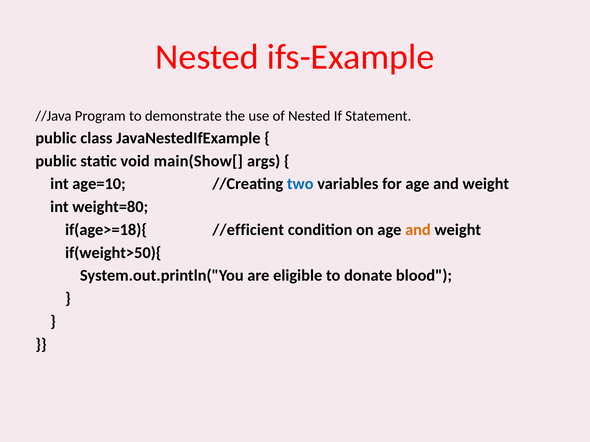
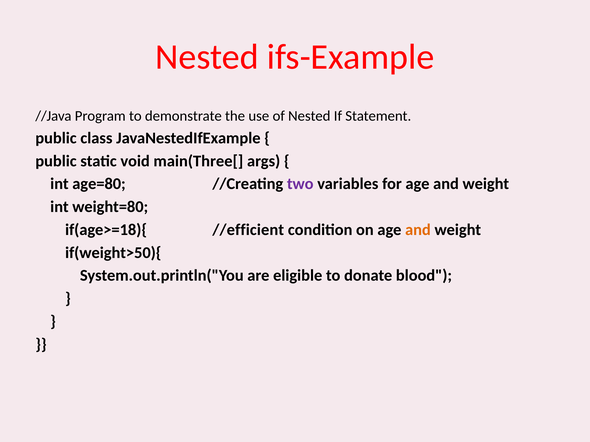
main(Show[: main(Show[ -> main(Three[
age=10: age=10 -> age=80
two colour: blue -> purple
